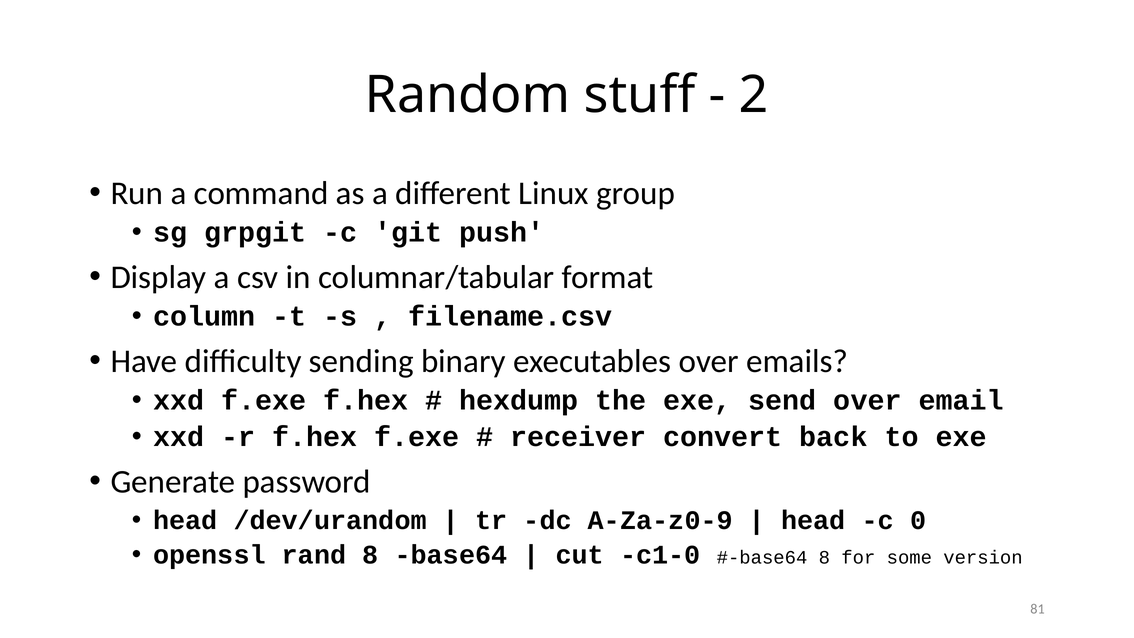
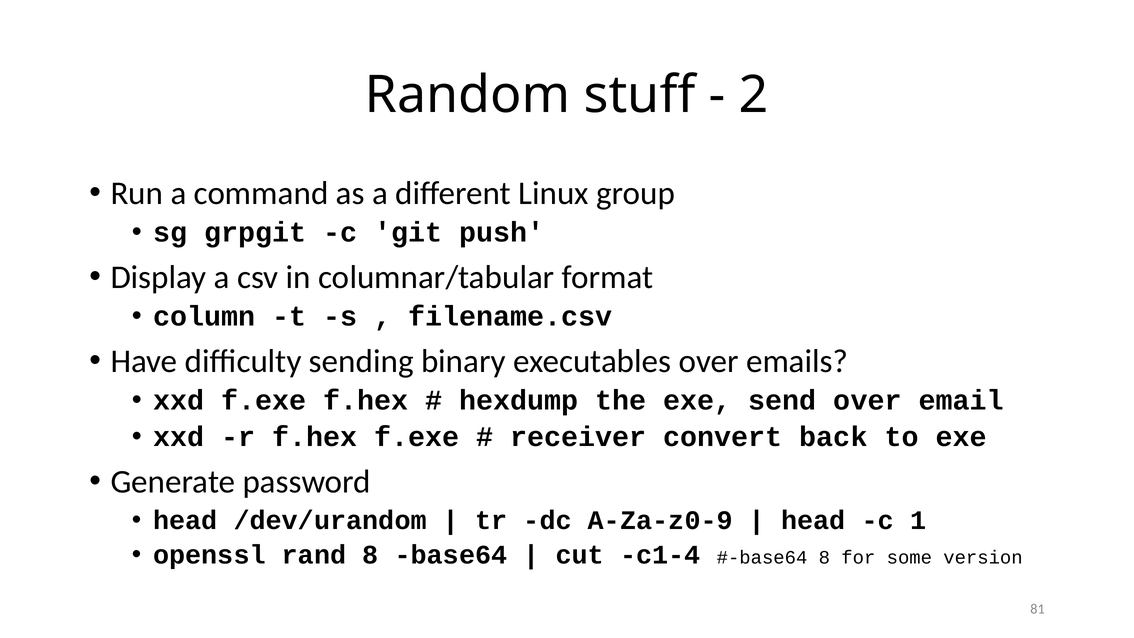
0: 0 -> 1
c1-0: c1-0 -> c1-4
